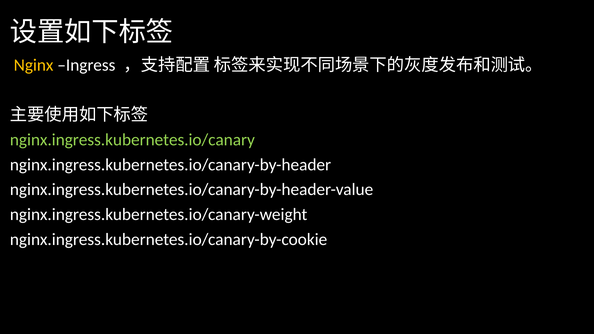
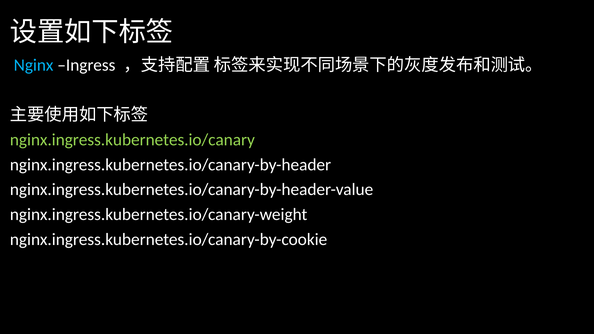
Nginx colour: yellow -> light blue
